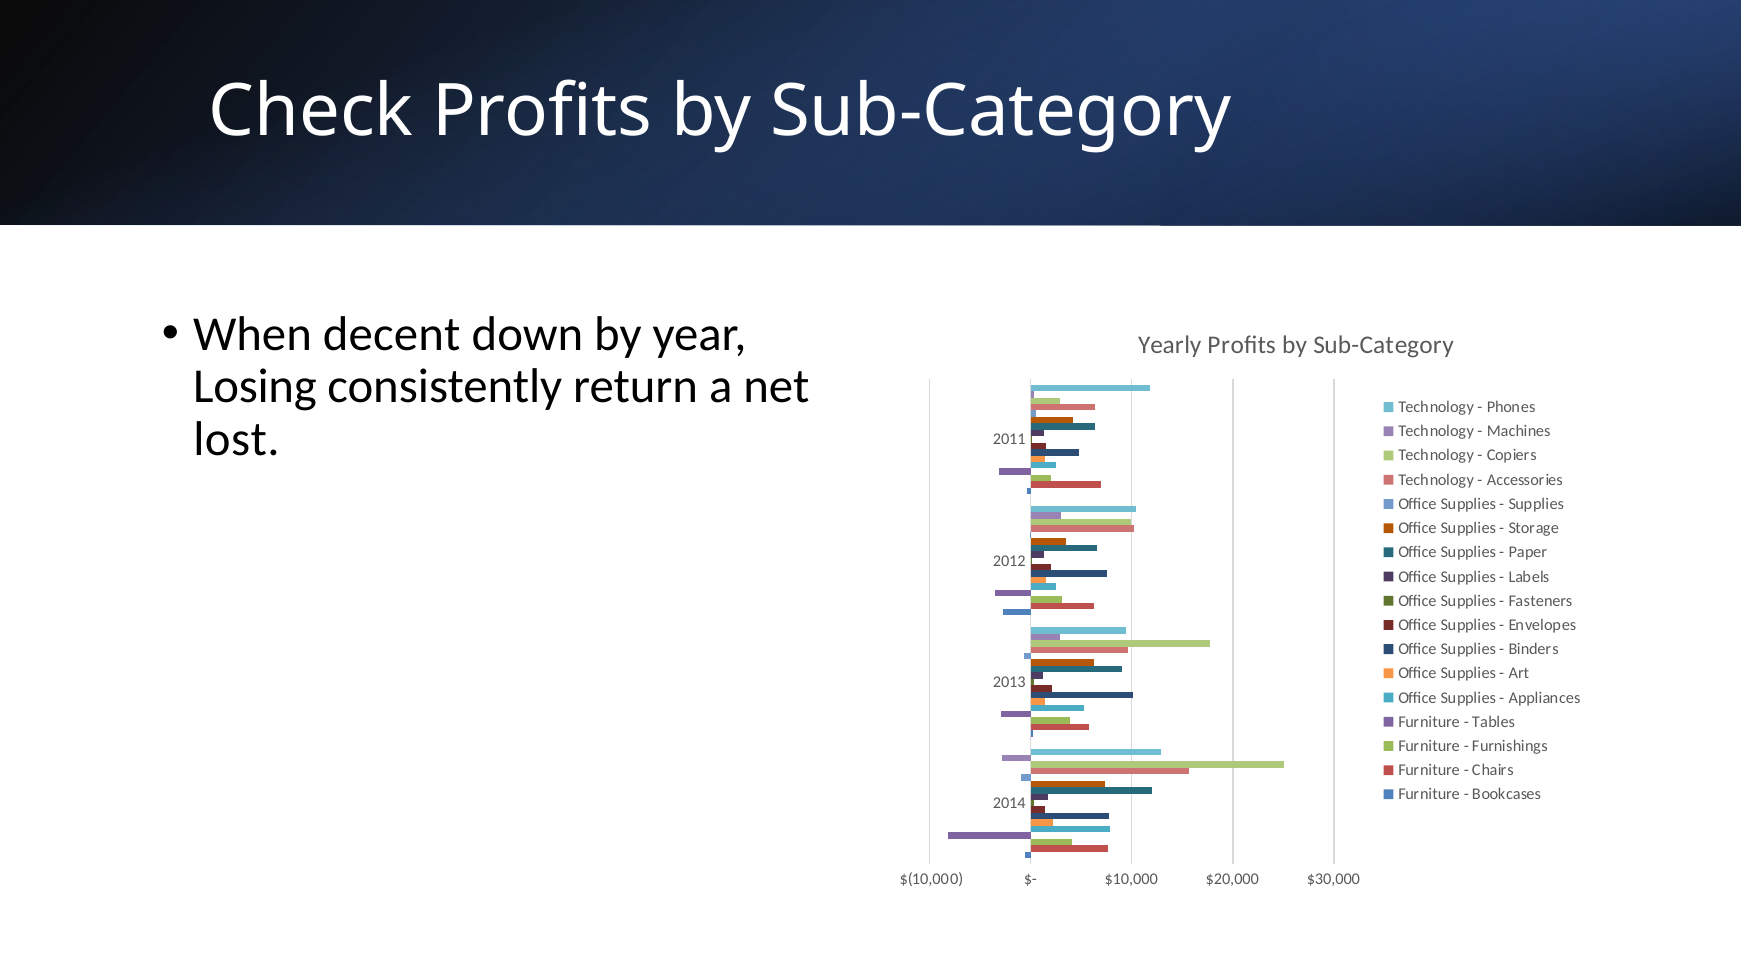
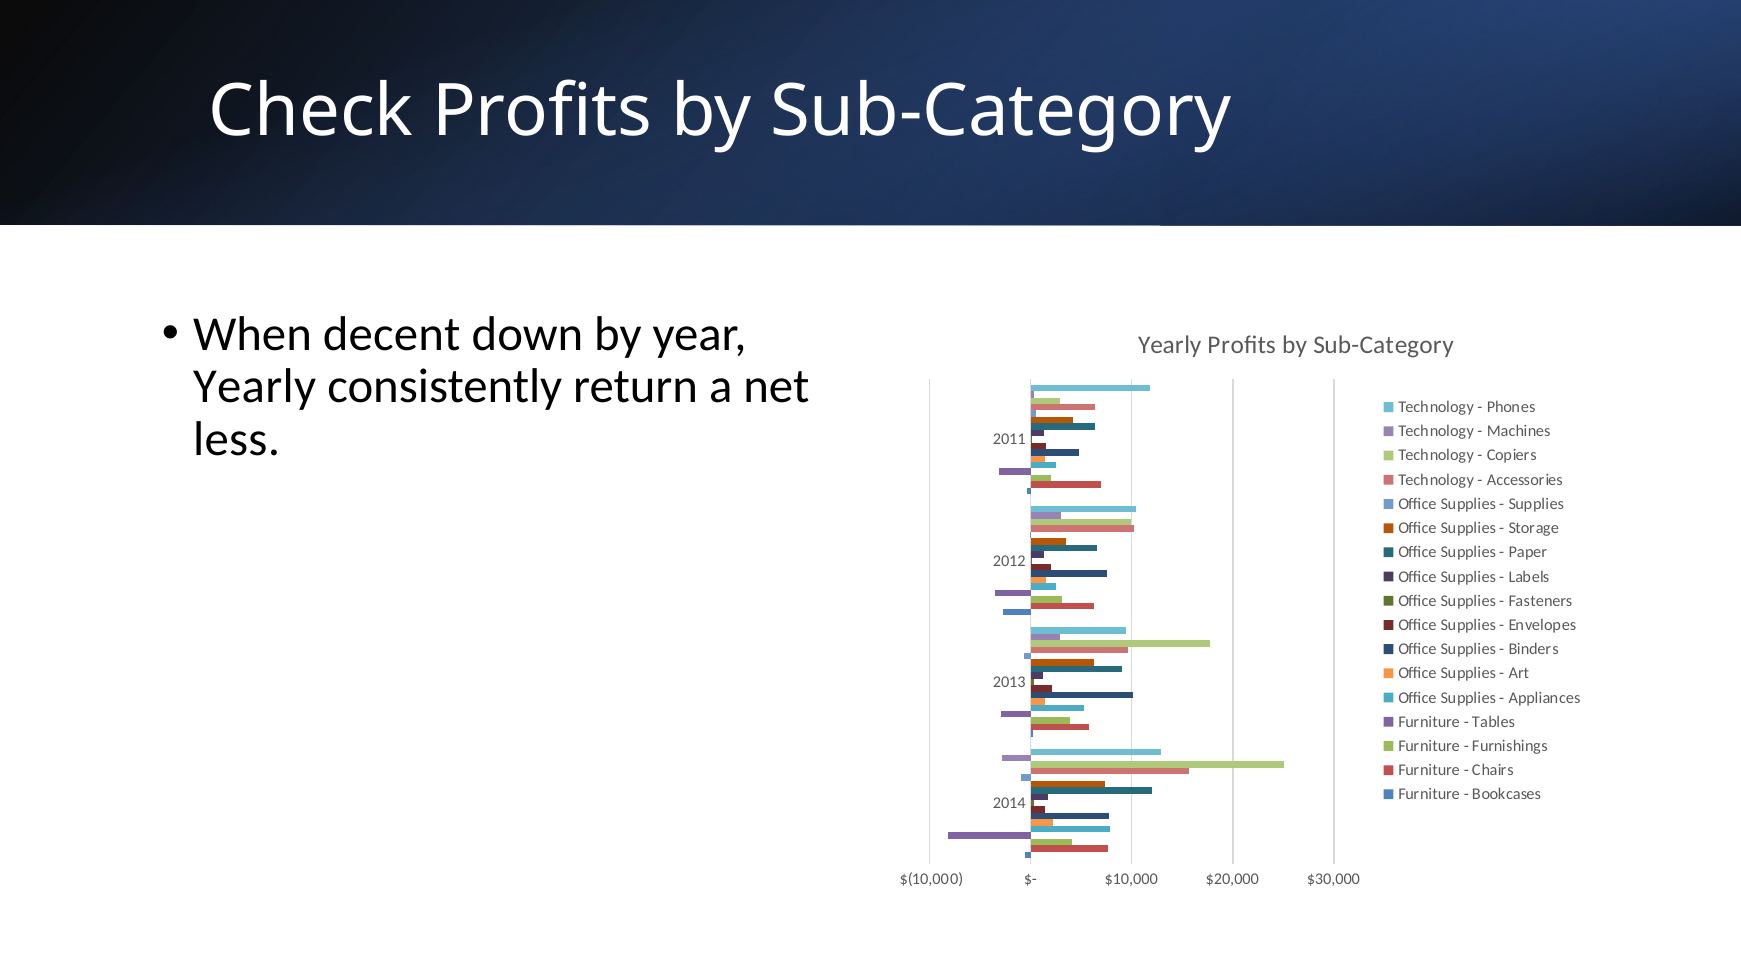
Losing at (255, 387): Losing -> Yearly
lost: lost -> less
